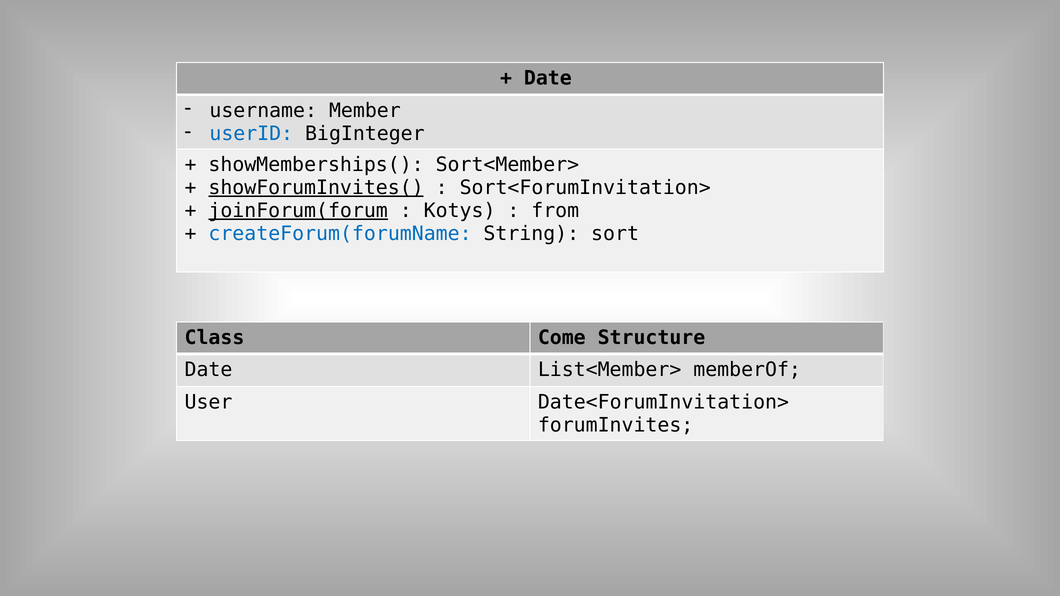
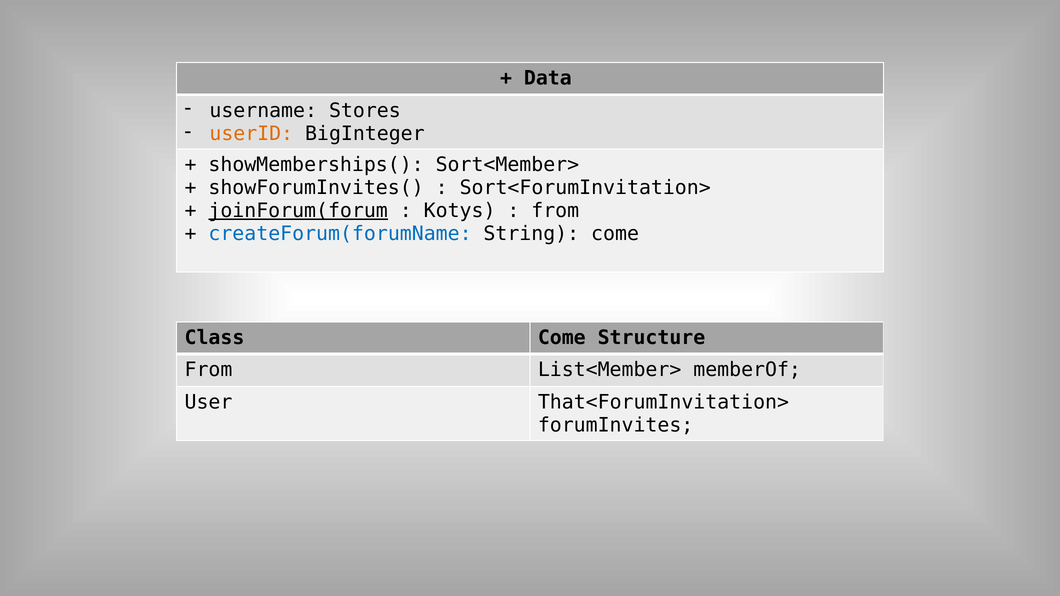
Date at (548, 78): Date -> Data
Member: Member -> Stores
userID colour: blue -> orange
showForumInvites( underline: present -> none
String sort: sort -> come
Date at (208, 370): Date -> From
Date<ForumInvitation>: Date<ForumInvitation> -> That<ForumInvitation>
